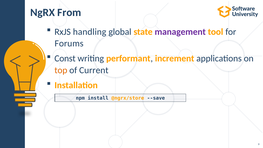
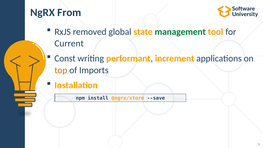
handling: handling -> removed
management colour: purple -> green
Forums: Forums -> Current
Current: Current -> Imports
